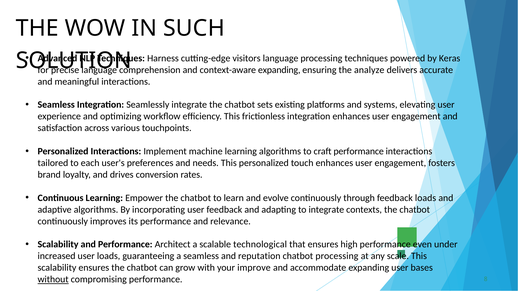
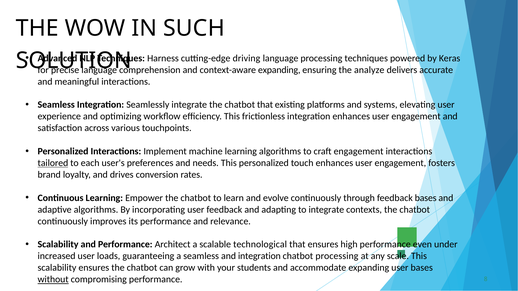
visitors: visitors -> driving
chatbot sets: sets -> that
craft performance: performance -> engagement
tailored underline: none -> present
feedback loads: loads -> bases
and reputation: reputation -> integration
improve: improve -> students
